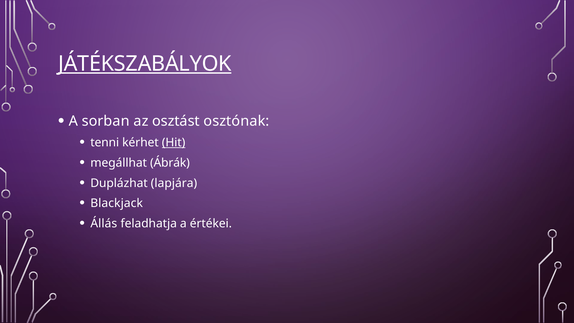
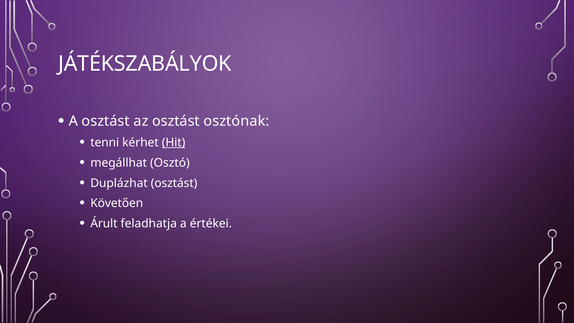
JÁTÉKSZABÁLYOK underline: present -> none
A sorban: sorban -> osztást
Ábrák: Ábrák -> Osztó
Duplázhat lapjára: lapjára -> osztást
Blackjack: Blackjack -> Követően
Állás: Állás -> Árult
